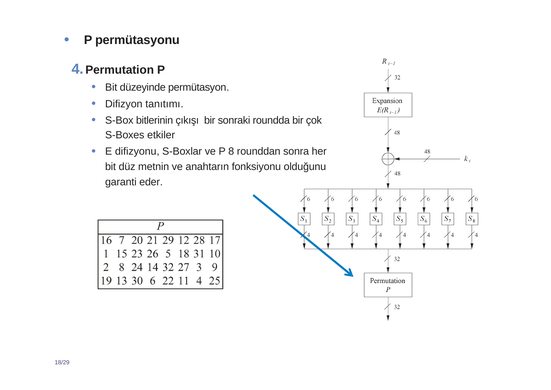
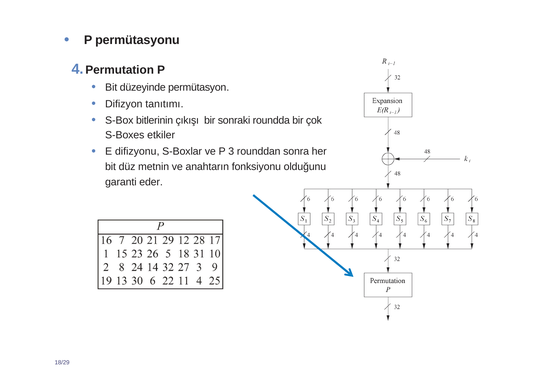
8: 8 -> 3
